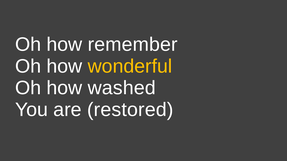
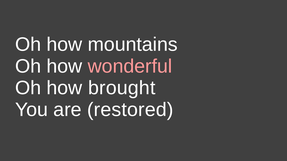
remember: remember -> mountains
wonderful colour: yellow -> pink
washed: washed -> brought
